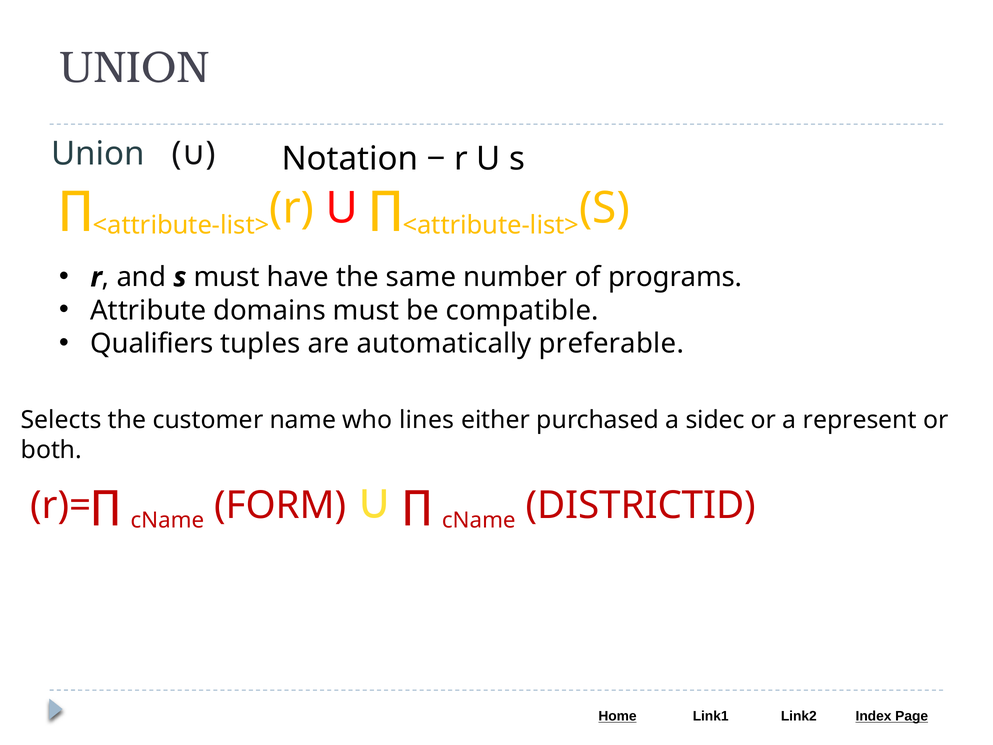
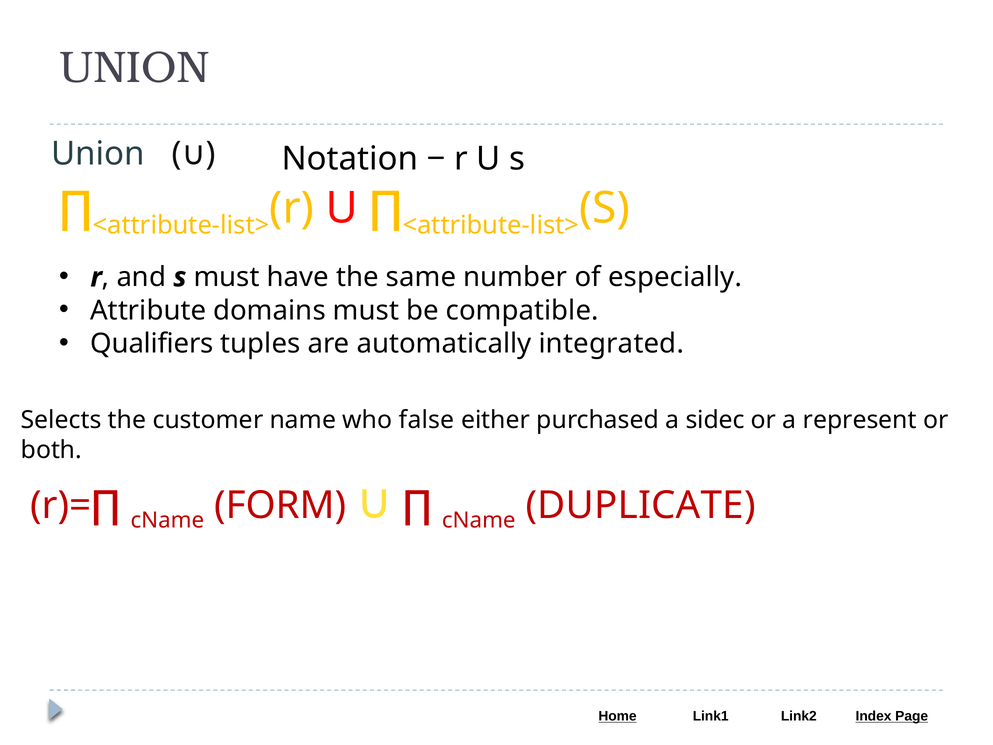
programs: programs -> especially
preferable: preferable -> integrated
lines: lines -> false
DISTRICTID: DISTRICTID -> DUPLICATE
